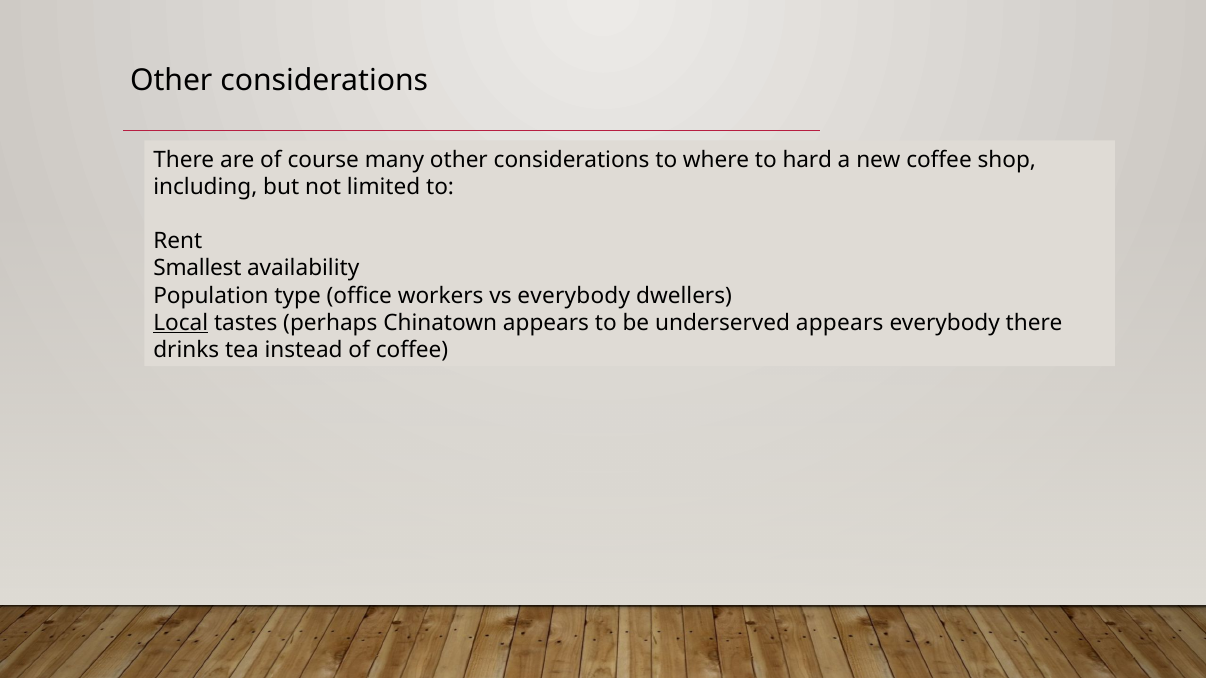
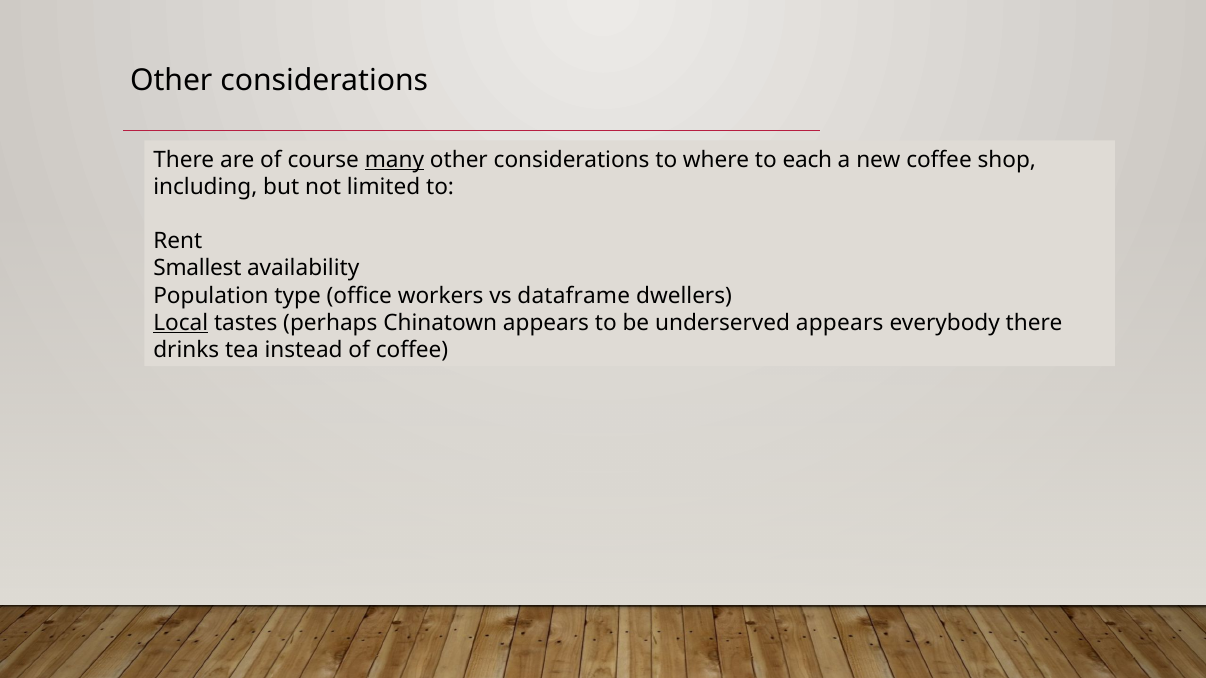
many underline: none -> present
hard: hard -> each
vs everybody: everybody -> dataframe
